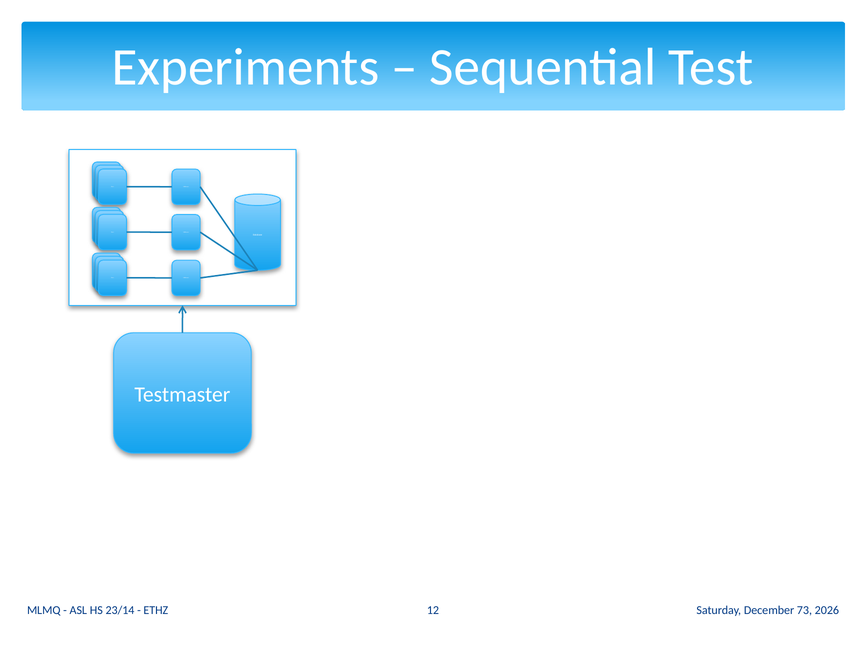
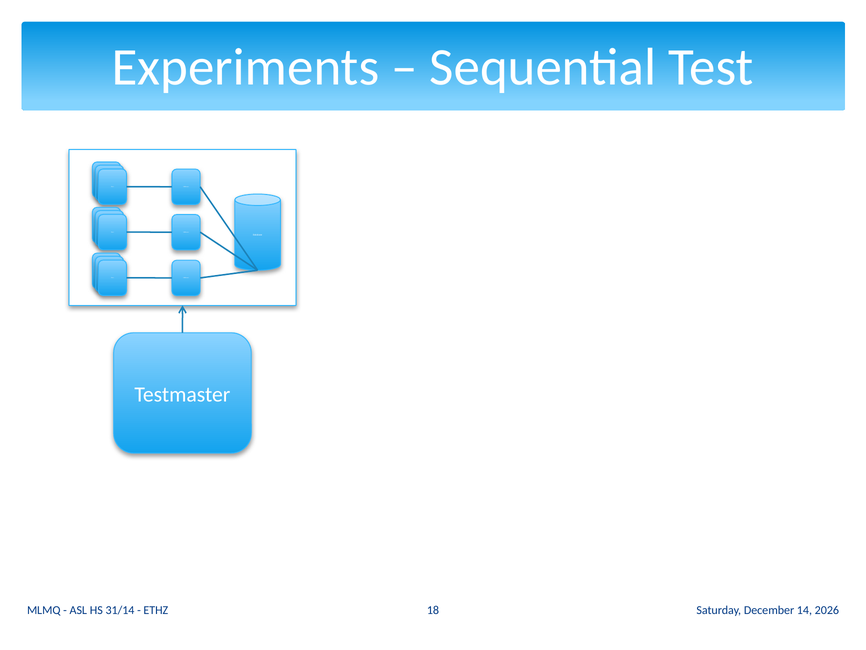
23/14: 23/14 -> 31/14
12: 12 -> 18
73: 73 -> 14
